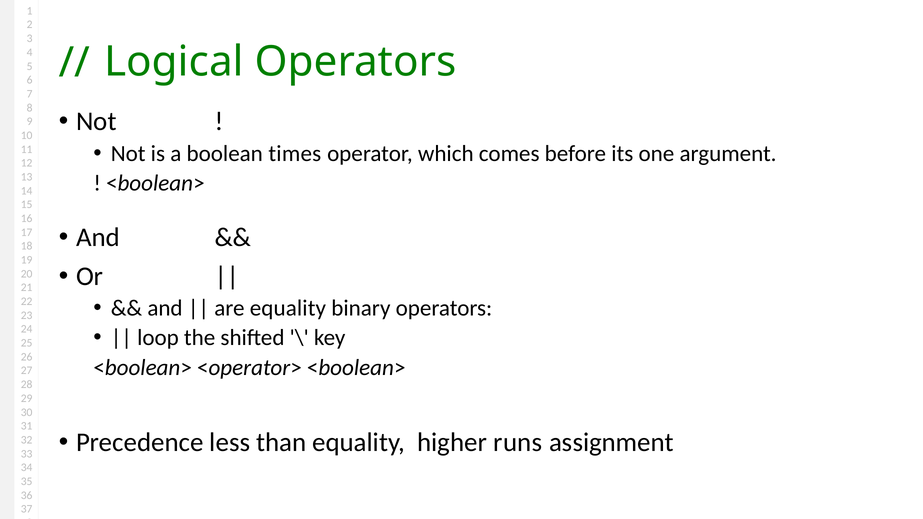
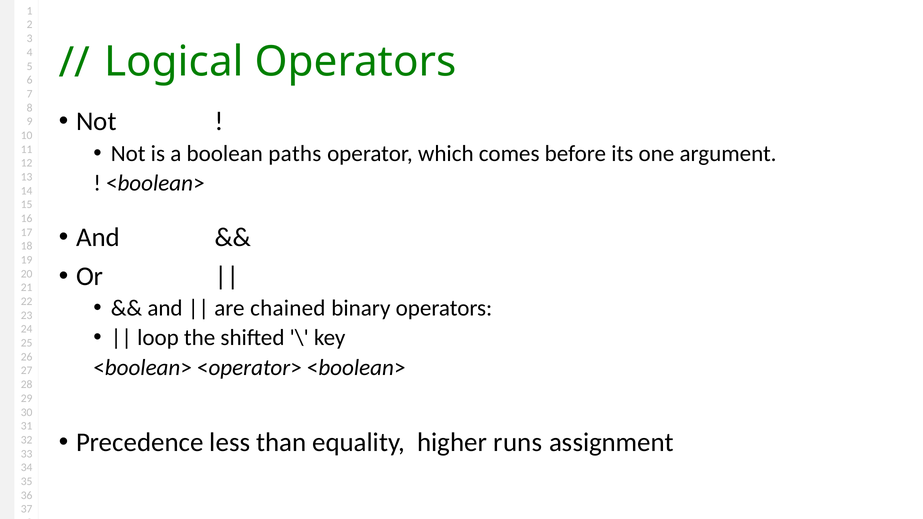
times: times -> paths
are equality: equality -> chained
